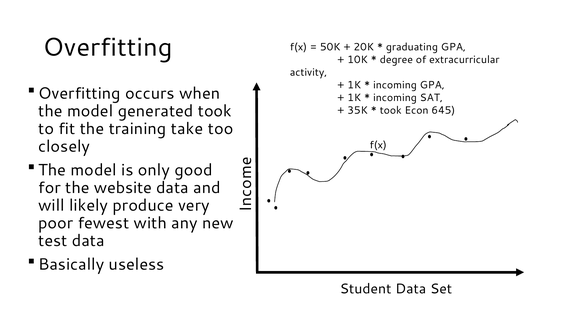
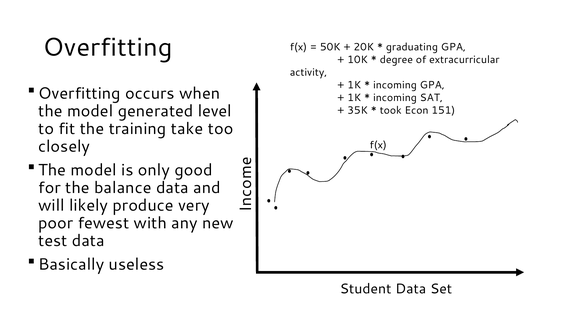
generated took: took -> level
645: 645 -> 151
website: website -> balance
